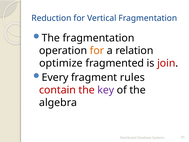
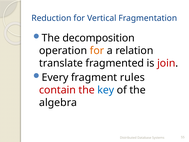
The fragmentation: fragmentation -> decomposition
optimize: optimize -> translate
key colour: purple -> blue
